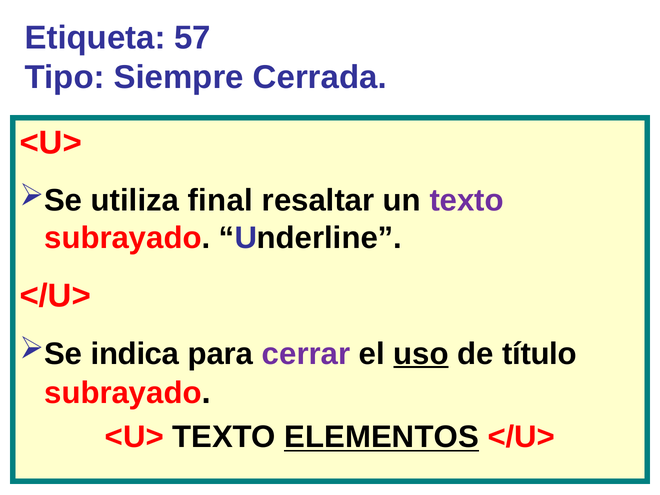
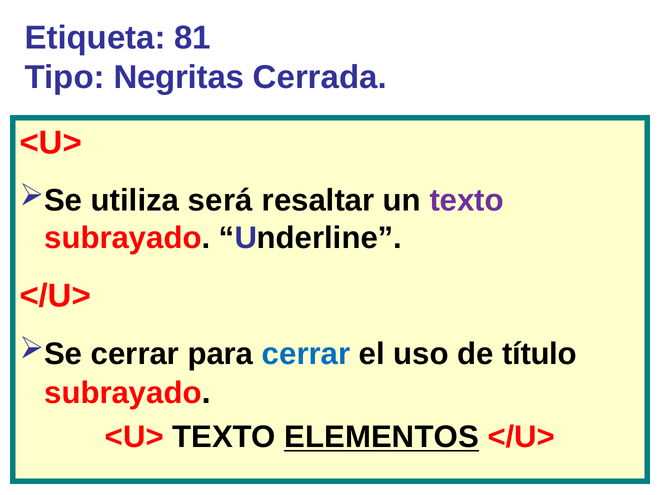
57: 57 -> 81
Siempre: Siempre -> Negritas
final: final -> será
Se indica: indica -> cerrar
cerrar at (306, 354) colour: purple -> blue
uso underline: present -> none
